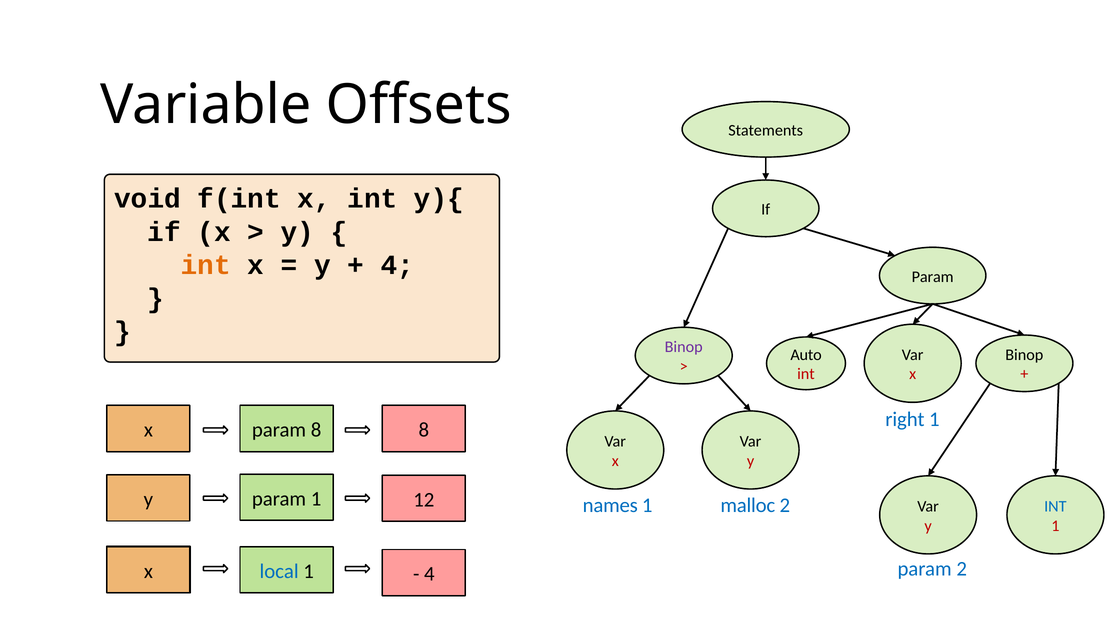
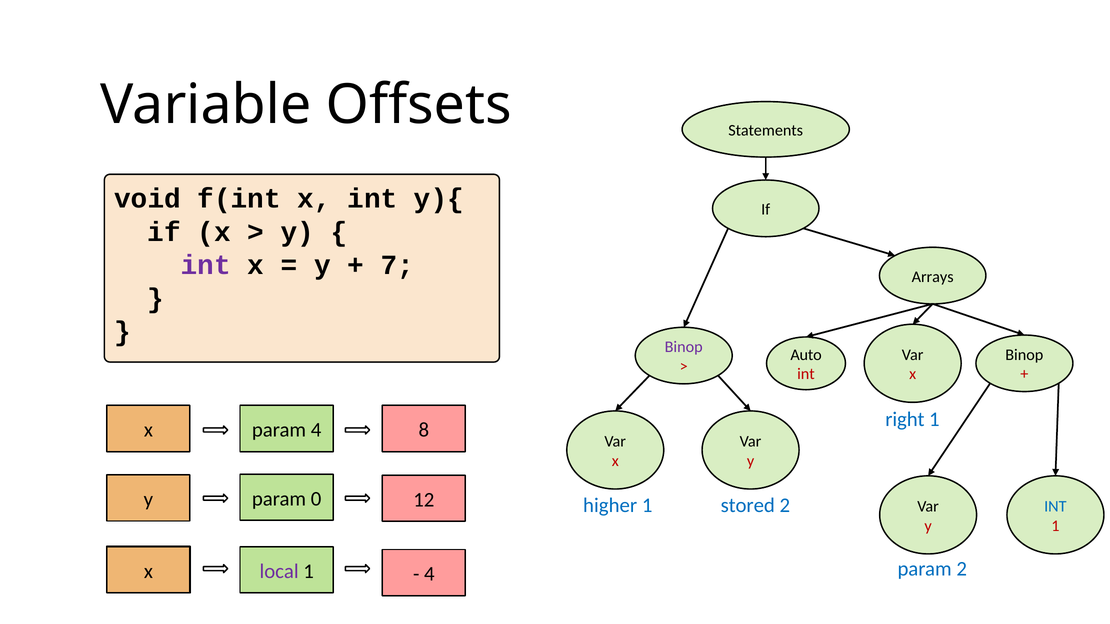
int at (206, 265) colour: orange -> purple
4 at (397, 265): 4 -> 7
Param at (933, 277): Param -> Arrays
param 8: 8 -> 4
param 1: 1 -> 0
names: names -> higher
malloc: malloc -> stored
local colour: blue -> purple
